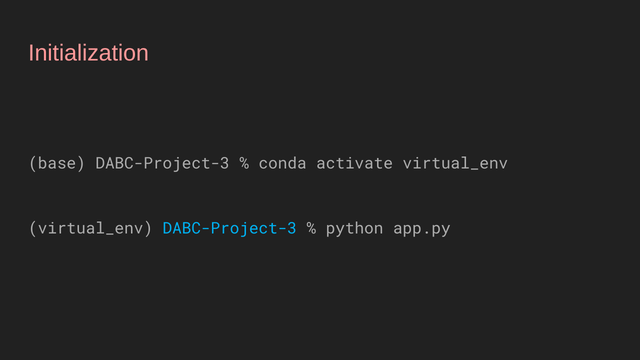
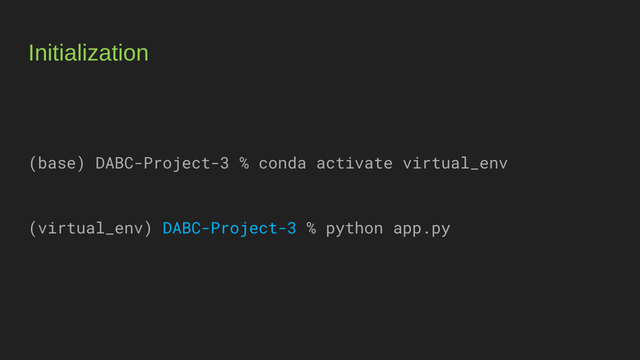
Initialization colour: pink -> light green
